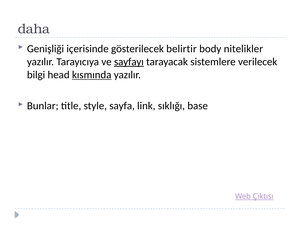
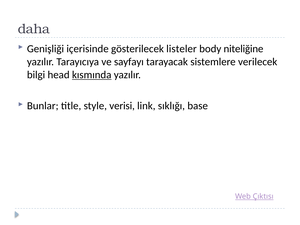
belirtir: belirtir -> listeler
nitelikler: nitelikler -> niteliğine
sayfayı underline: present -> none
sayfa: sayfa -> verisi
